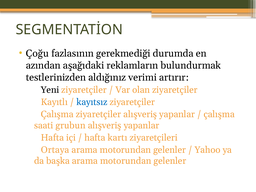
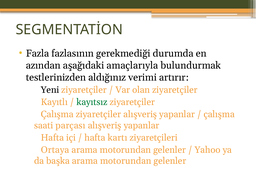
Çoğu: Çoğu -> Fazla
reklamların: reklamların -> amaçlarıyla
kayıtsız colour: blue -> green
grubun: grubun -> parçası
